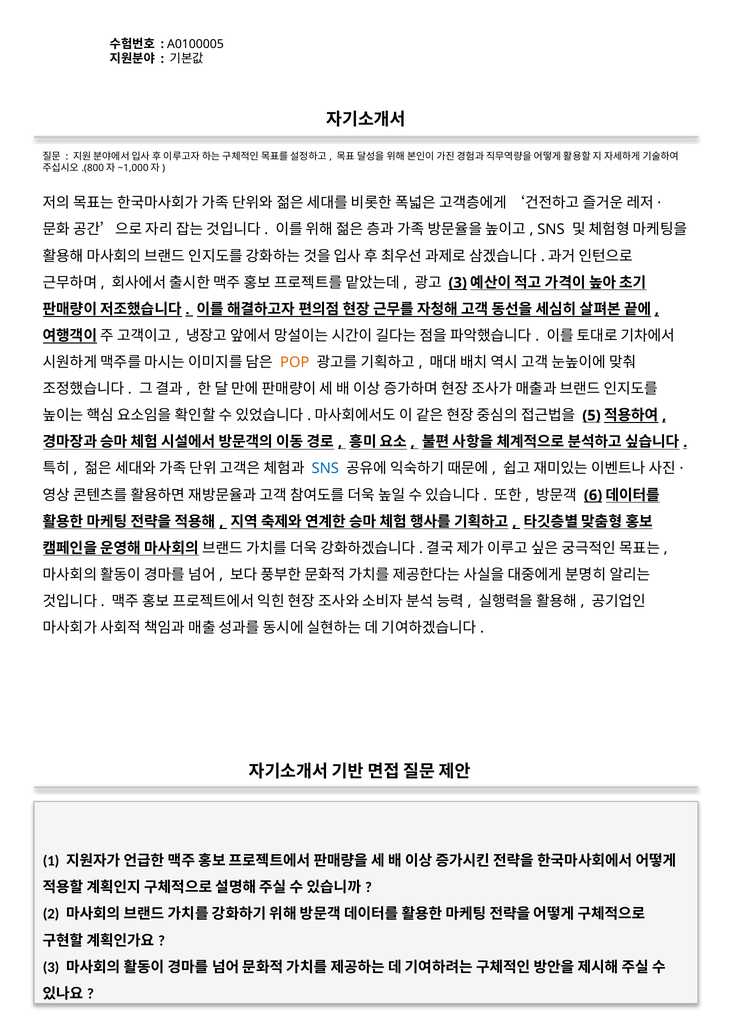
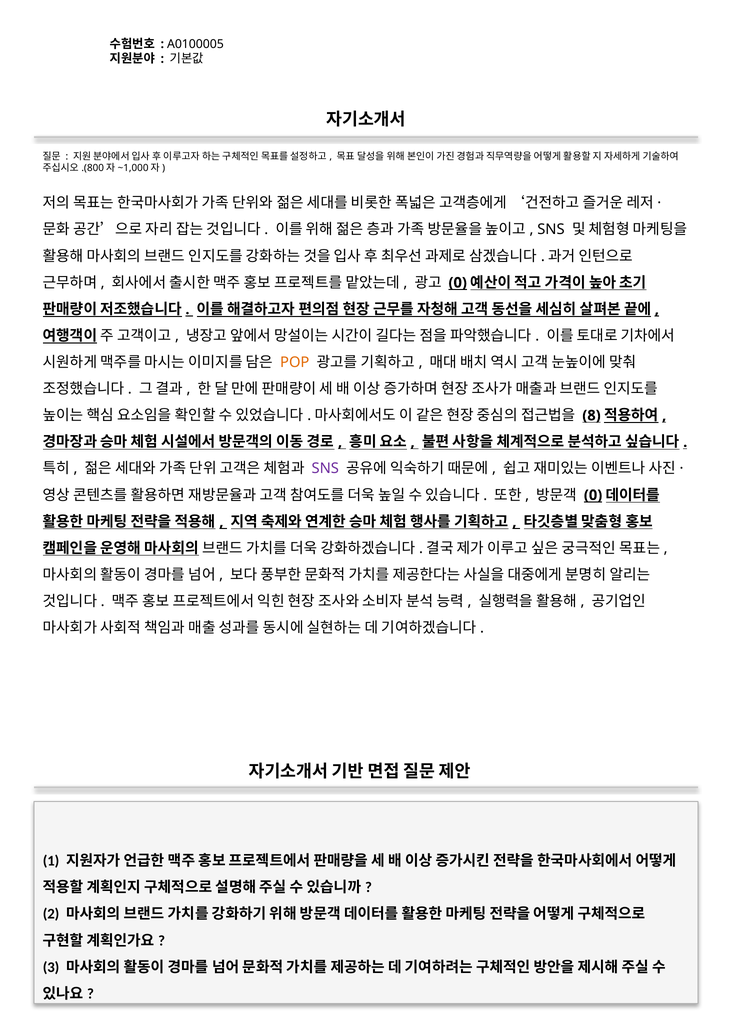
3 at (458, 283): 3 -> 0
5: 5 -> 8
SNS at (325, 469) colour: blue -> purple
6 at (593, 495): 6 -> 0
